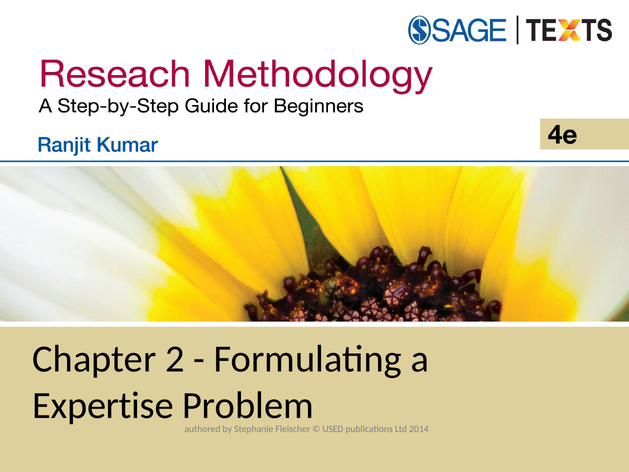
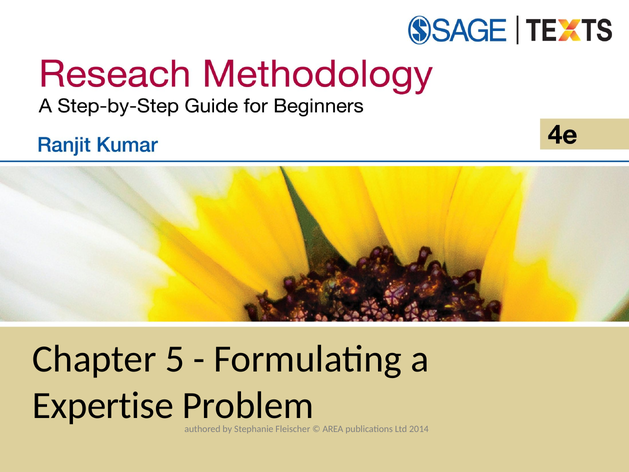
2: 2 -> 5
USED: USED -> AREA
